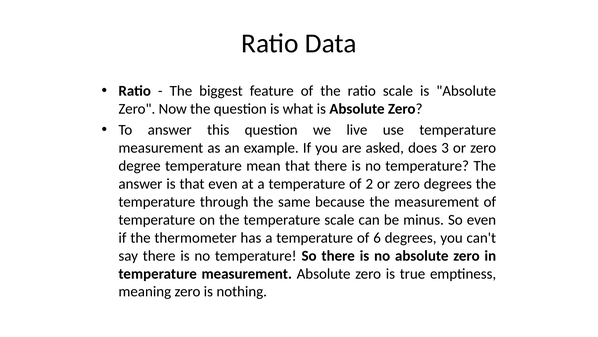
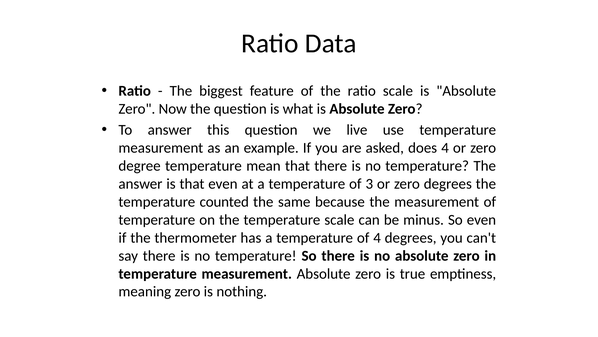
does 3: 3 -> 4
2: 2 -> 3
through: through -> counted
of 6: 6 -> 4
